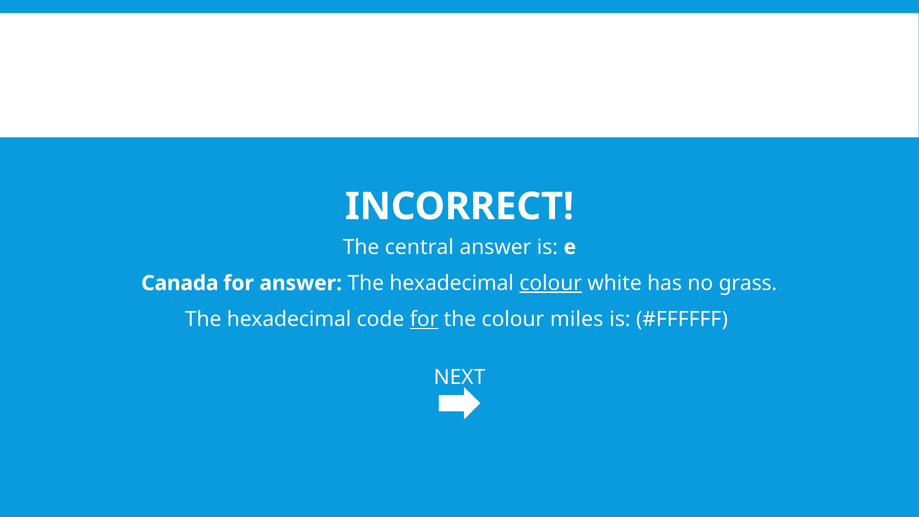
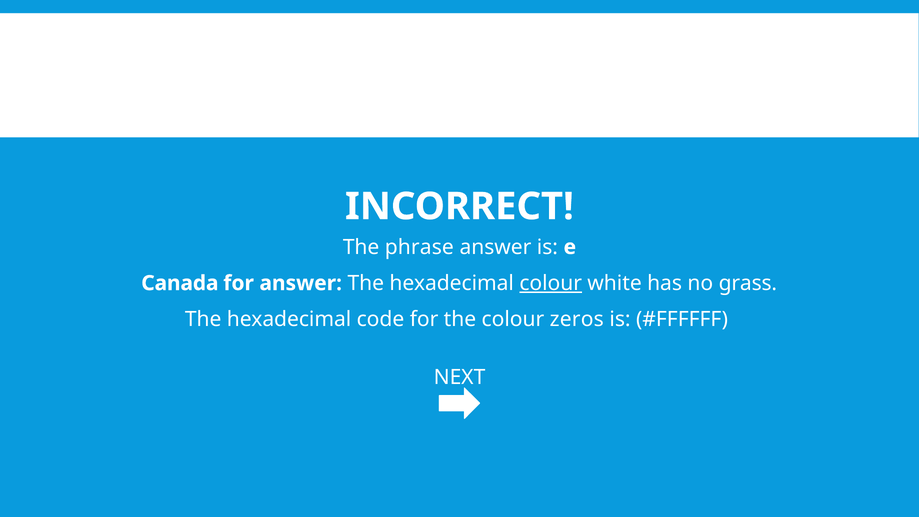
central: central -> phrase
for at (424, 319) underline: present -> none
miles: miles -> zeros
